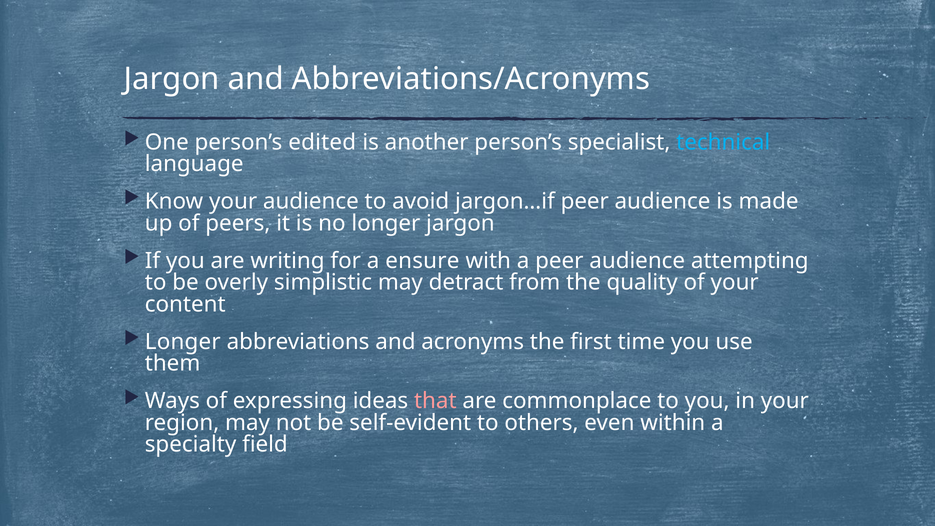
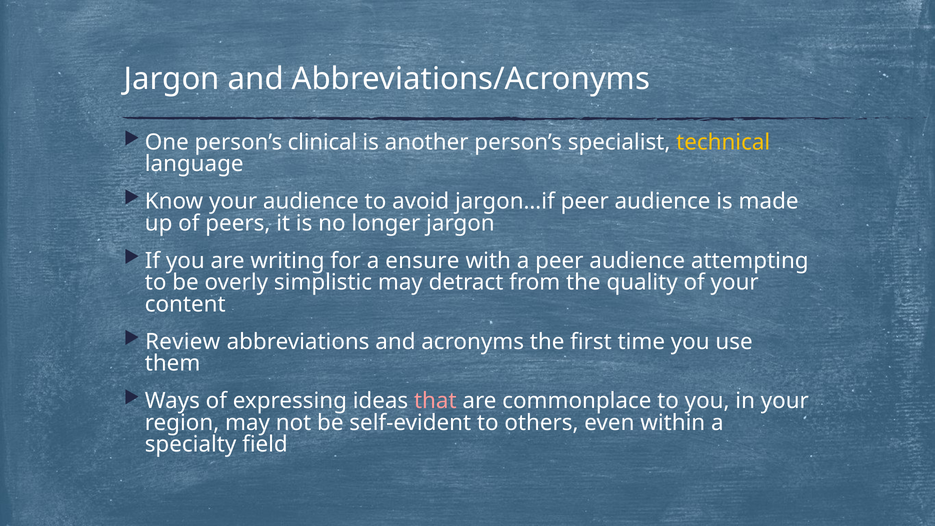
edited: edited -> clinical
technical colour: light blue -> yellow
Longer at (183, 342): Longer -> Review
